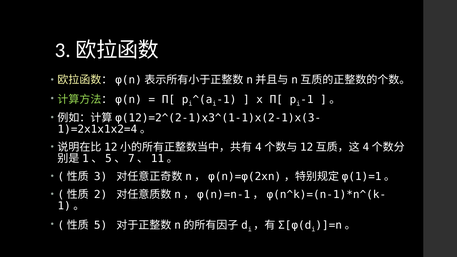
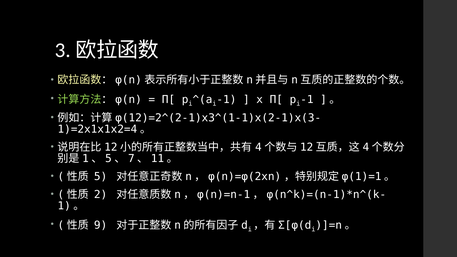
3: 3 -> 5
5: 5 -> 9
